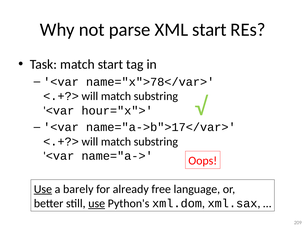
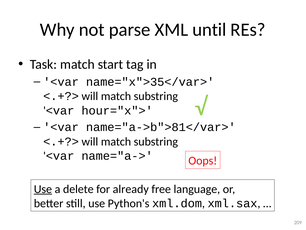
XML start: start -> until
name="x">78</var>: name="x">78</var> -> name="x">35</var>
name="a->b">17</var>: name="a->b">17</var> -> name="a->b">81</var>
barely: barely -> delete
use at (97, 203) underline: present -> none
